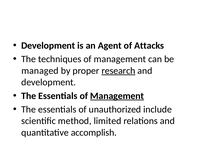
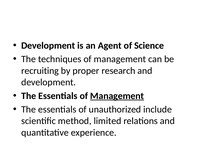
Attacks: Attacks -> Science
managed: managed -> recruiting
research underline: present -> none
accomplish: accomplish -> experience
